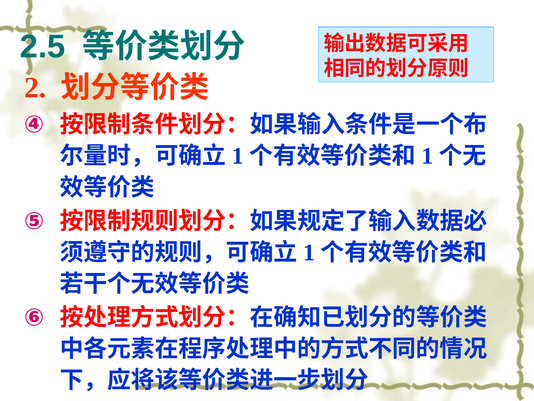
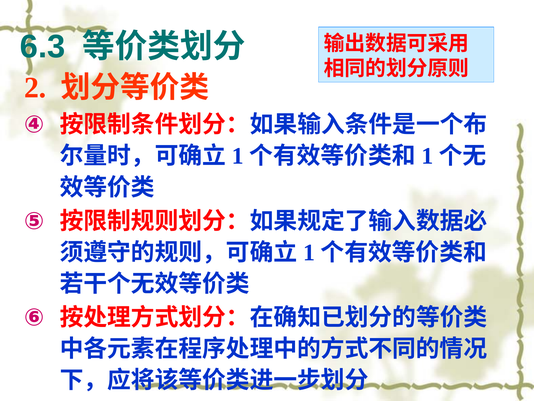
2.5: 2.5 -> 6.3
